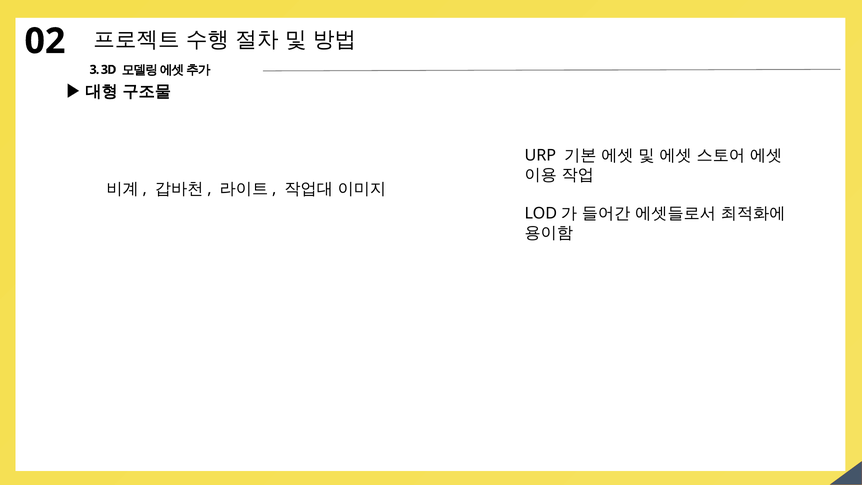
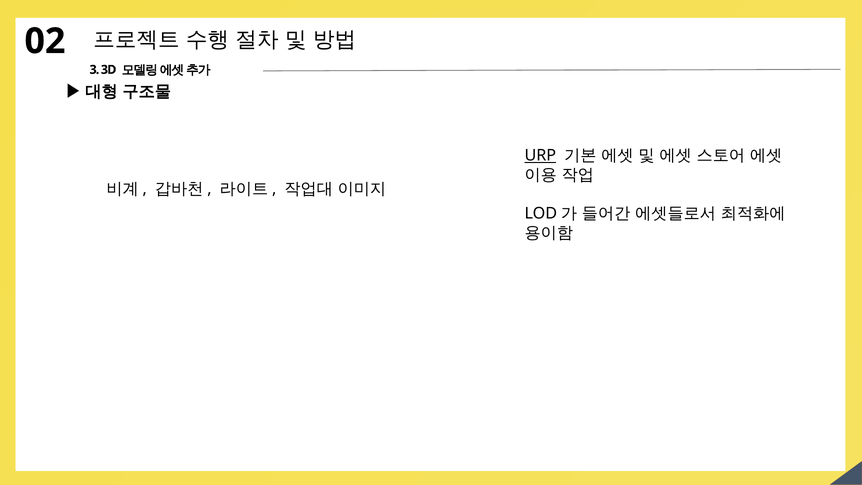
URP underline: none -> present
